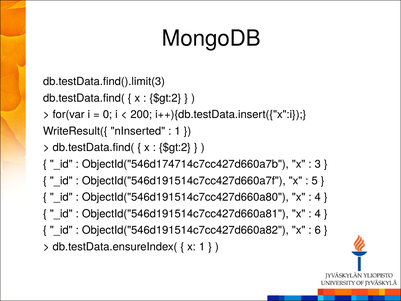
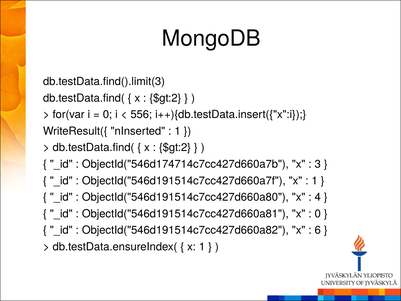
200: 200 -> 556
5 at (315, 181): 5 -> 1
4 at (318, 214): 4 -> 0
